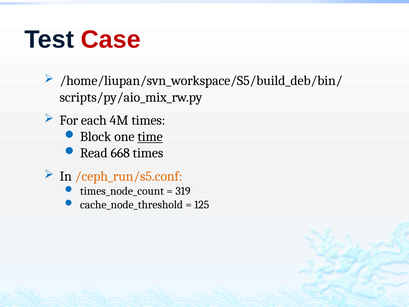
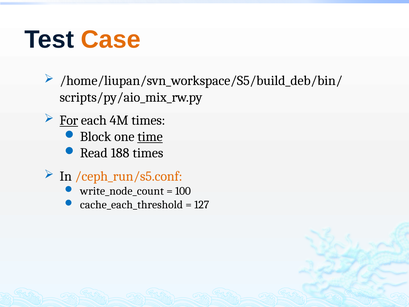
Case colour: red -> orange
For underline: none -> present
668: 668 -> 188
times_node_count: times_node_count -> write_node_count
319: 319 -> 100
cache_node_threshold: cache_node_threshold -> cache_each_threshold
125: 125 -> 127
